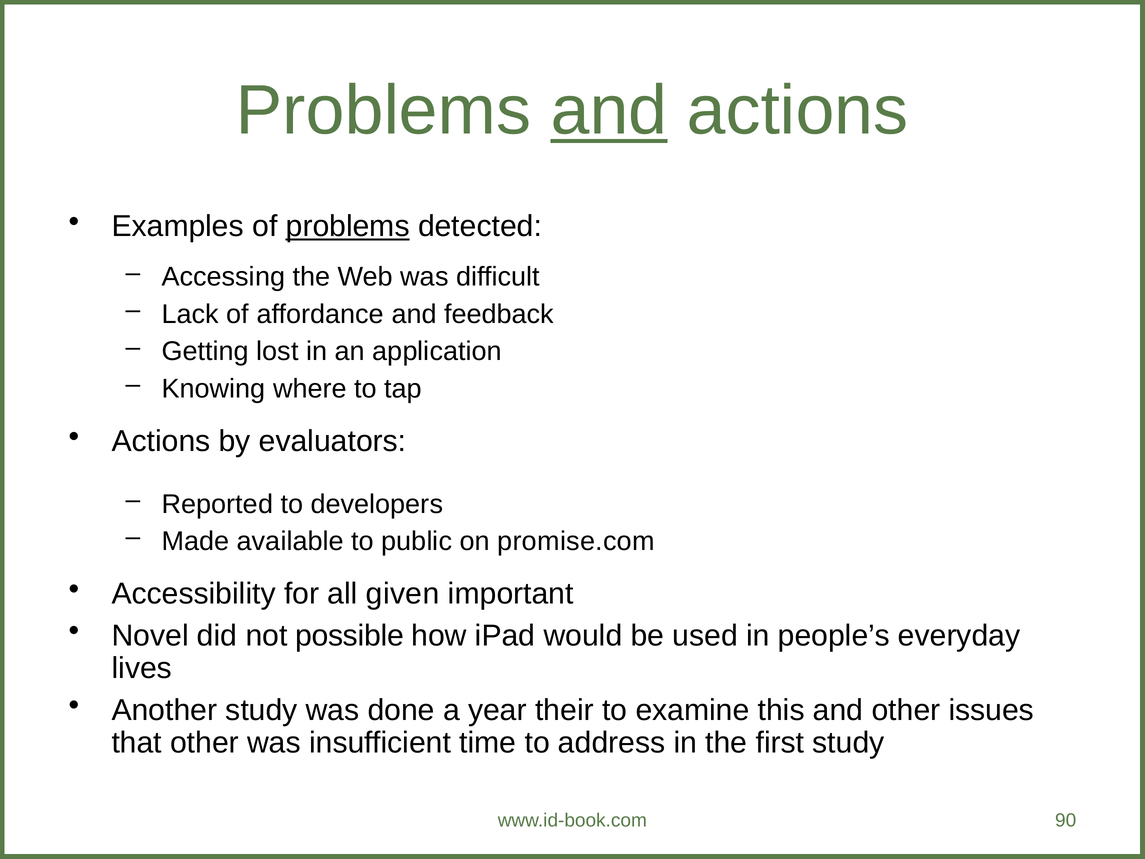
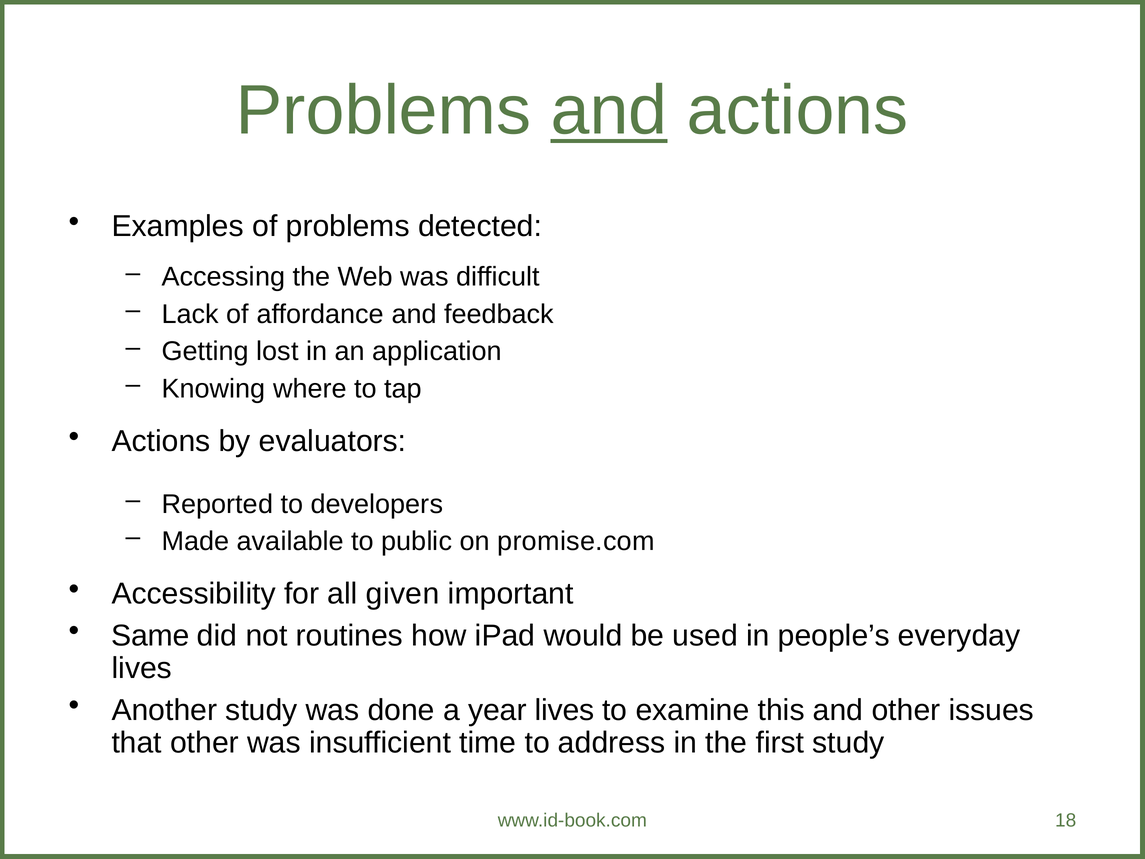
problems at (348, 226) underline: present -> none
Novel: Novel -> Same
possible: possible -> routines
year their: their -> lives
90: 90 -> 18
